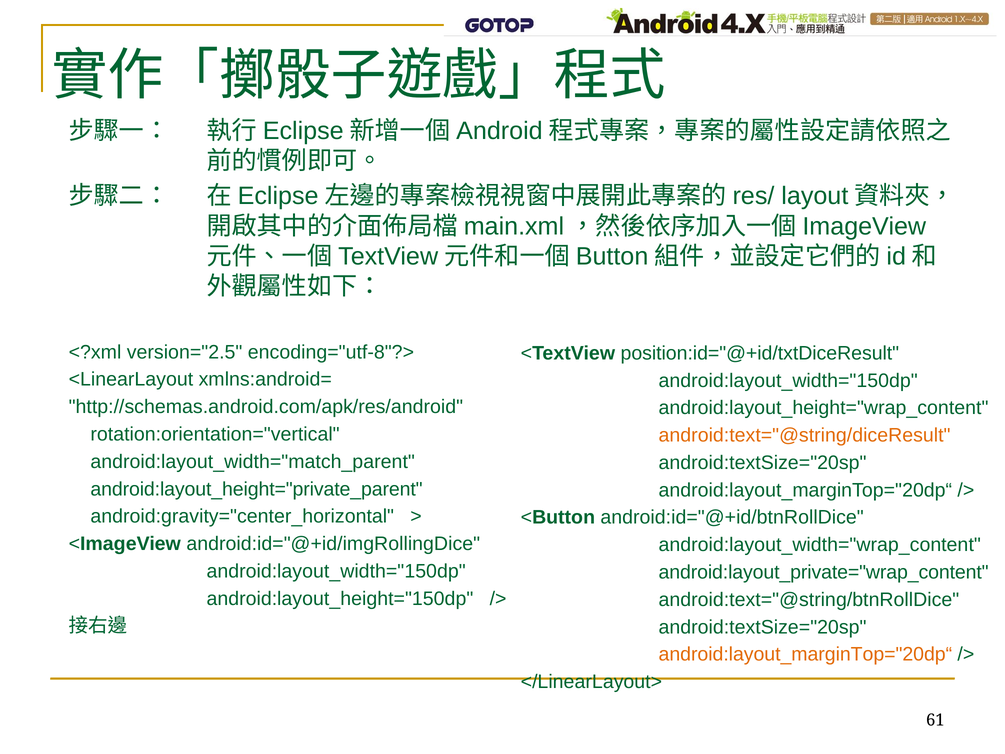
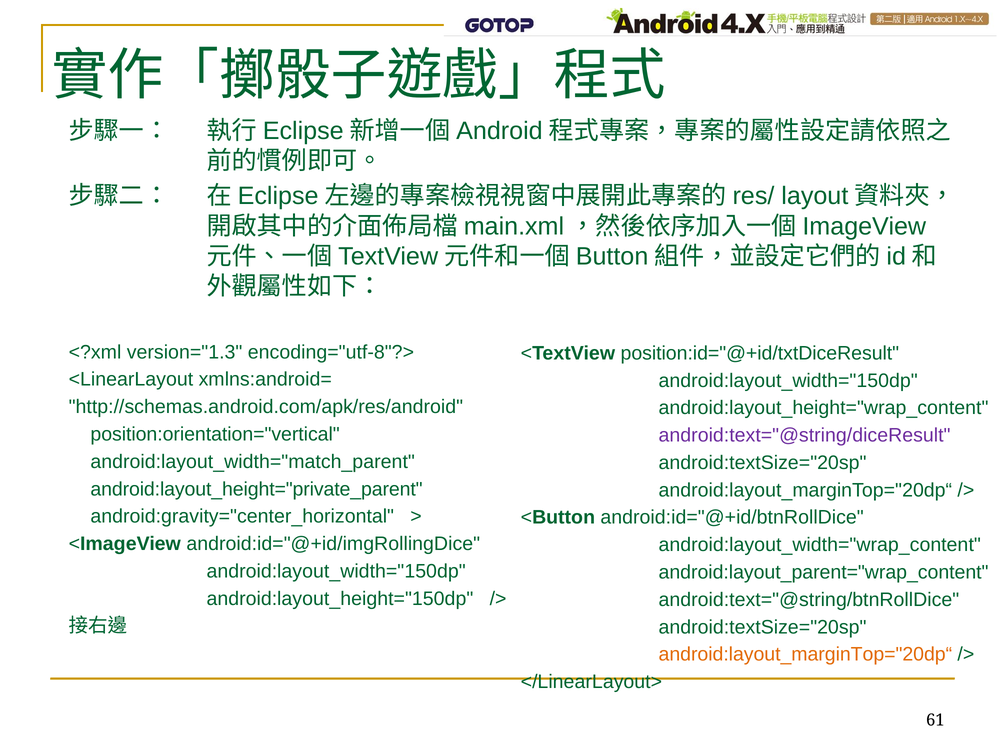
version="2.5: version="2.5 -> version="1.3
rotation:orientation="vertical: rotation:orientation="vertical -> position:orientation="vertical
android:text="@string/diceResult colour: orange -> purple
android:layout_private="wrap_content: android:layout_private="wrap_content -> android:layout_parent="wrap_content
